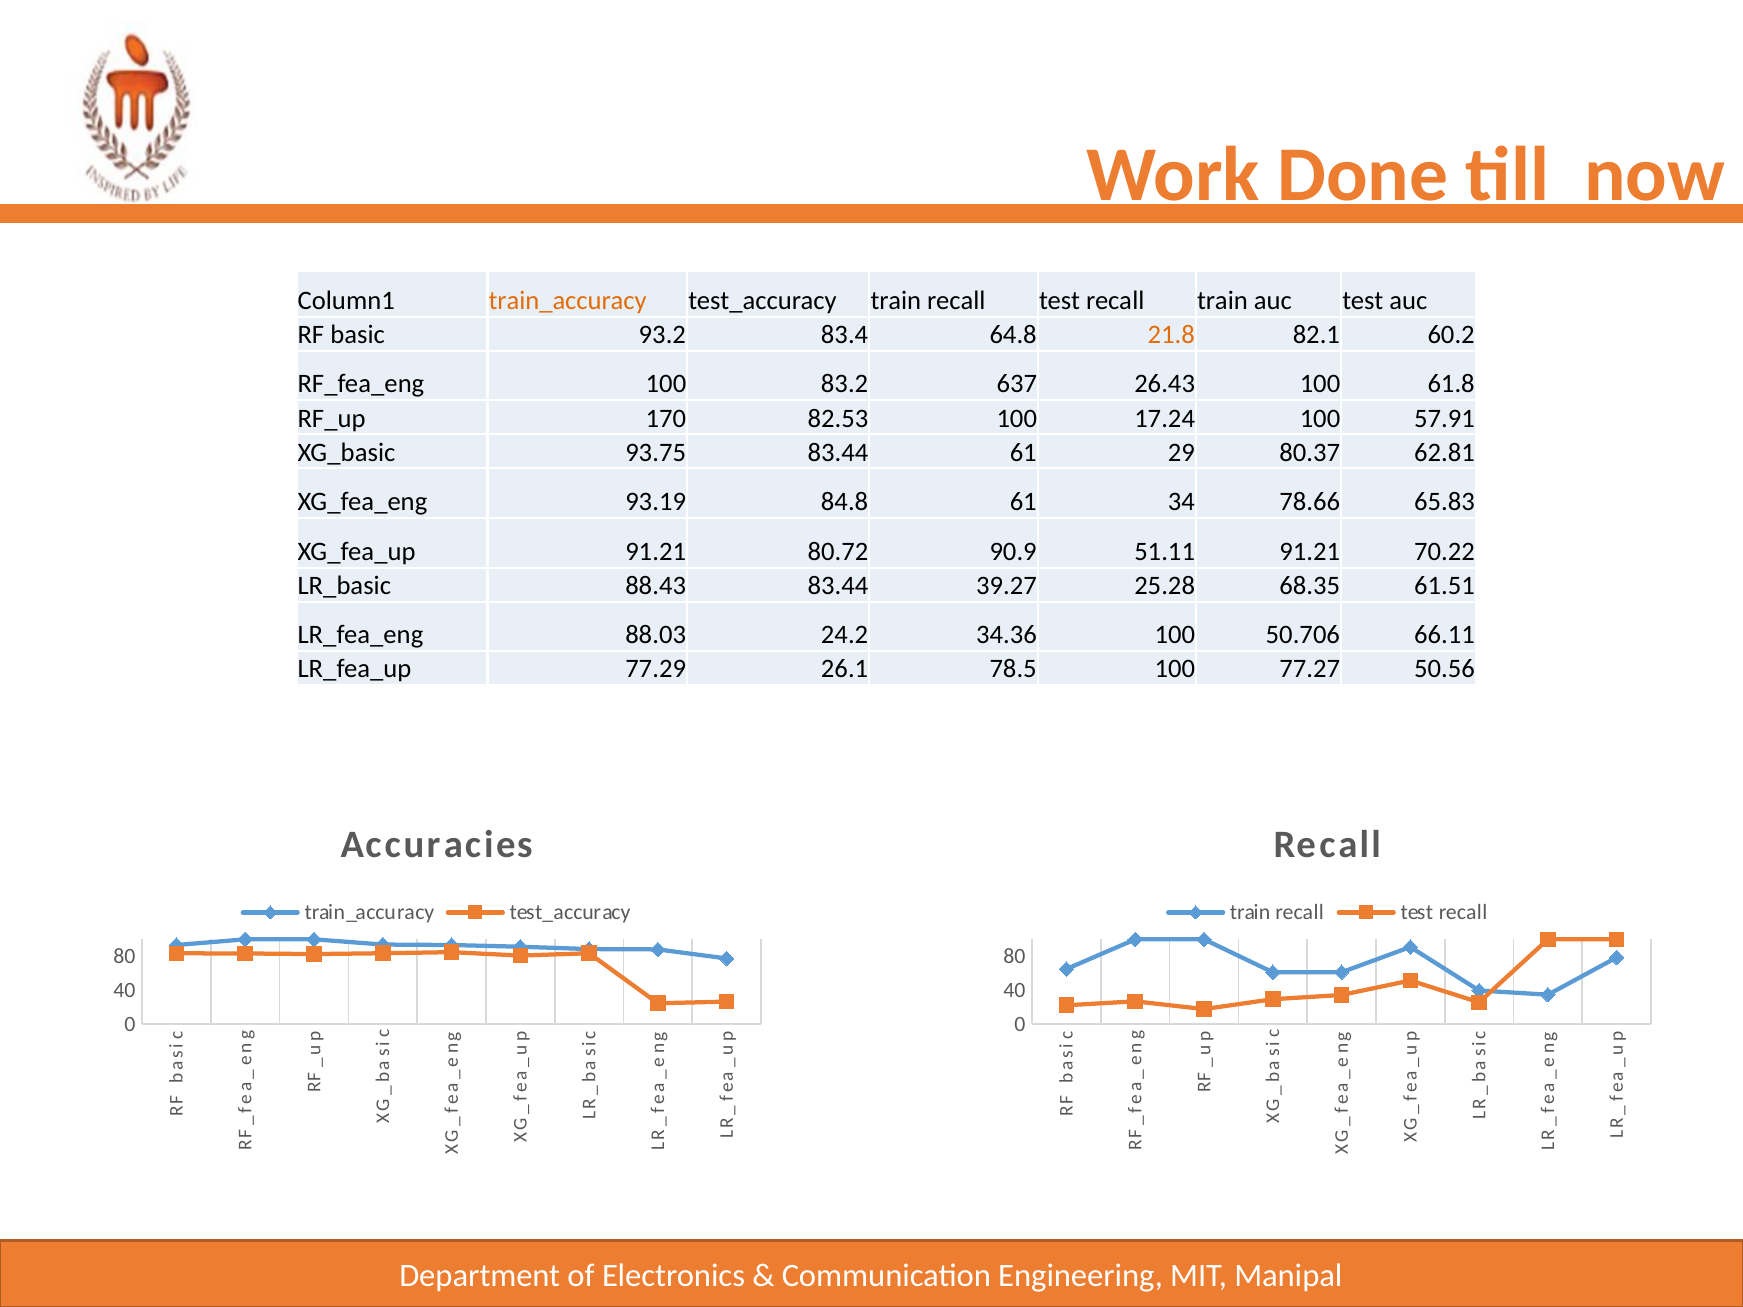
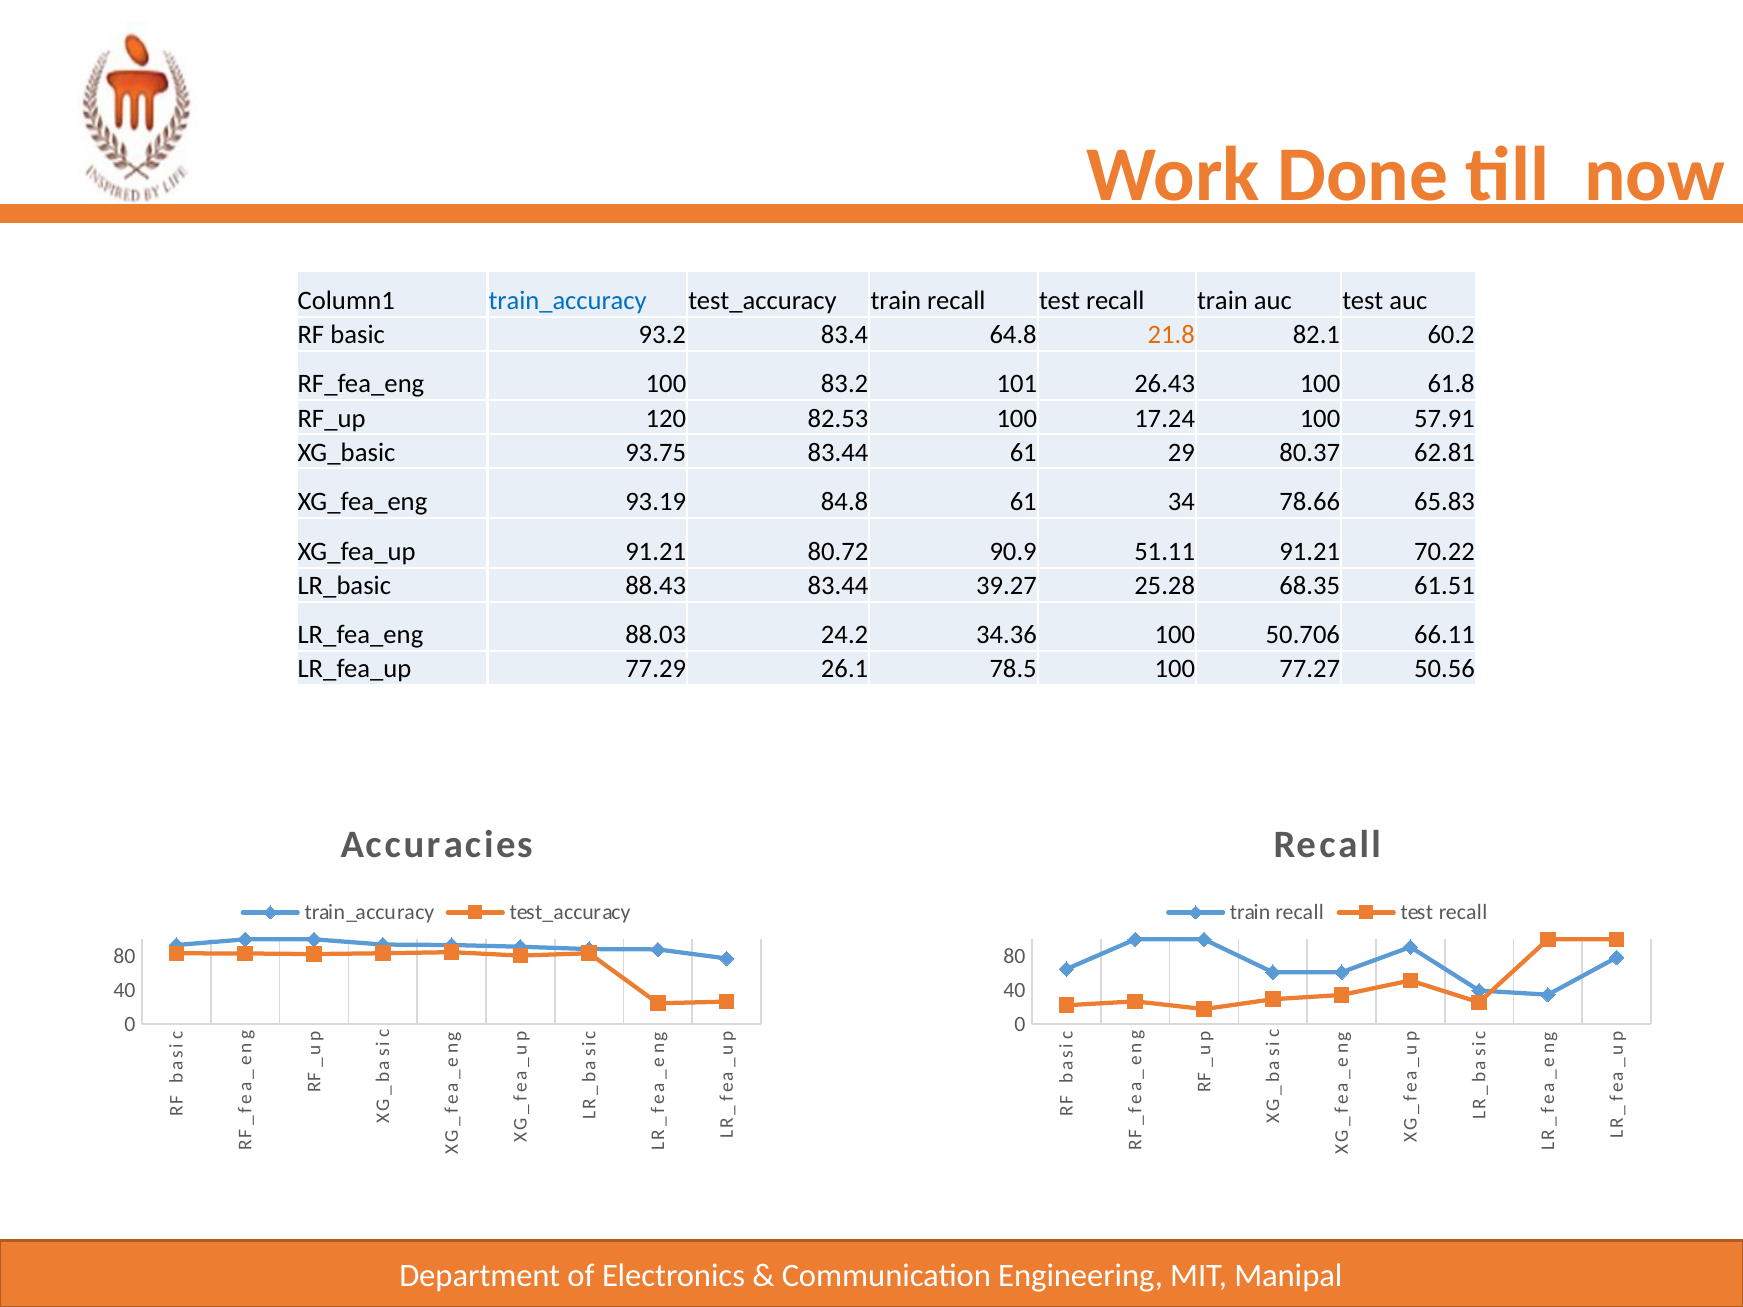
train_accuracy at (568, 301) colour: orange -> blue
637: 637 -> 101
170: 170 -> 120
